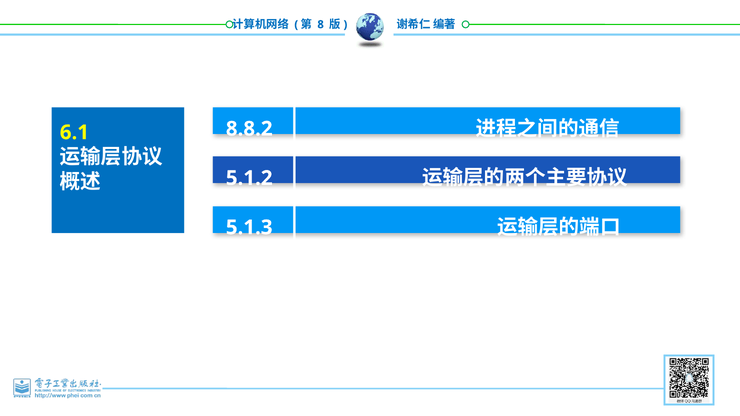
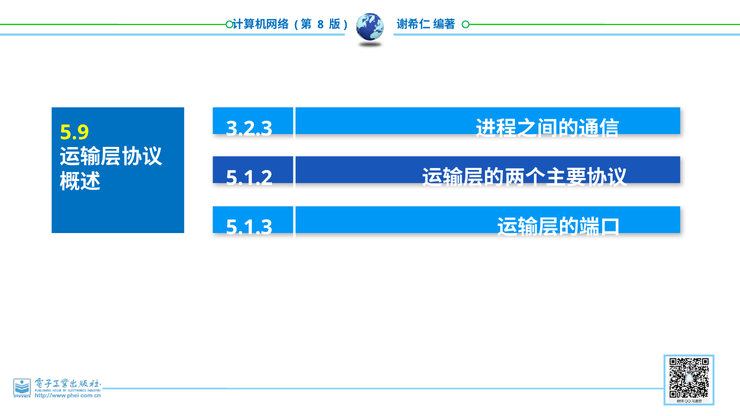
8.8.2: 8.8.2 -> 3.2.3
6.1: 6.1 -> 5.9
